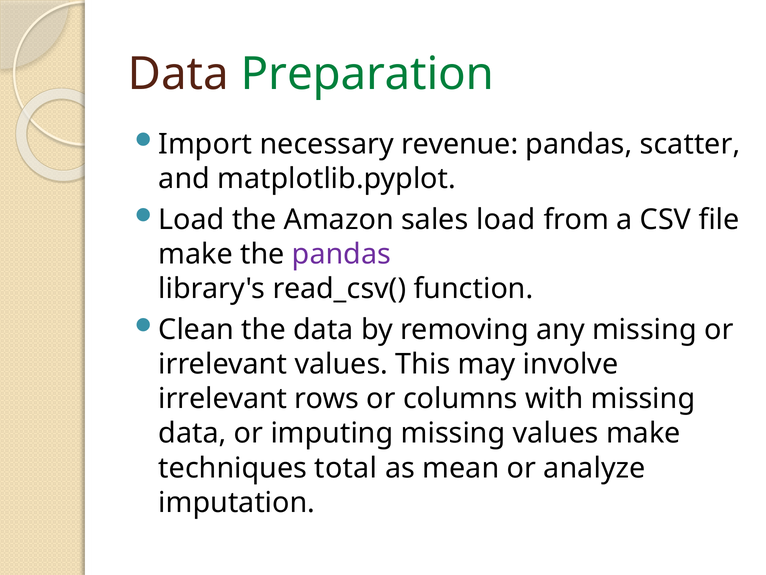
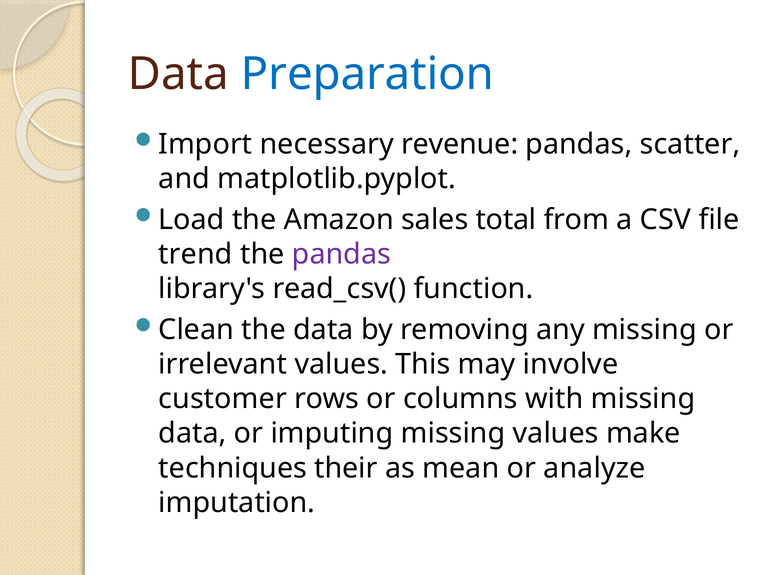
Preparation colour: green -> blue
sales load: load -> total
make at (196, 254): make -> trend
irrelevant at (223, 399): irrelevant -> customer
total: total -> their
